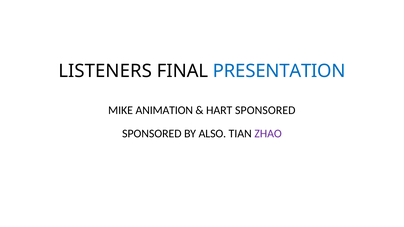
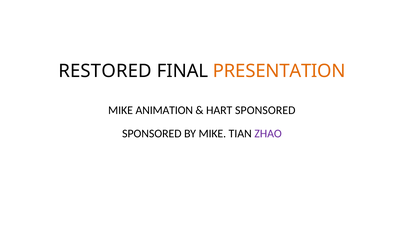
LISTENERS: LISTENERS -> RESTORED
PRESENTATION colour: blue -> orange
BY ALSO: ALSO -> MIKE
